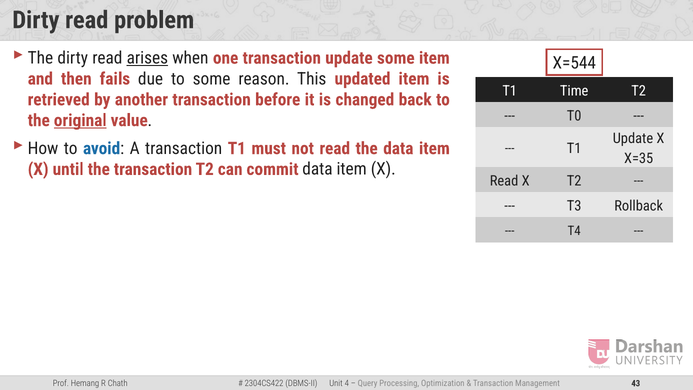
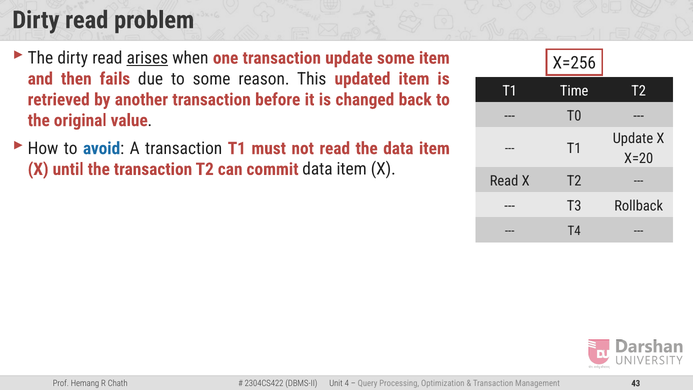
X=544: X=544 -> X=256
original underline: present -> none
X=35: X=35 -> X=20
